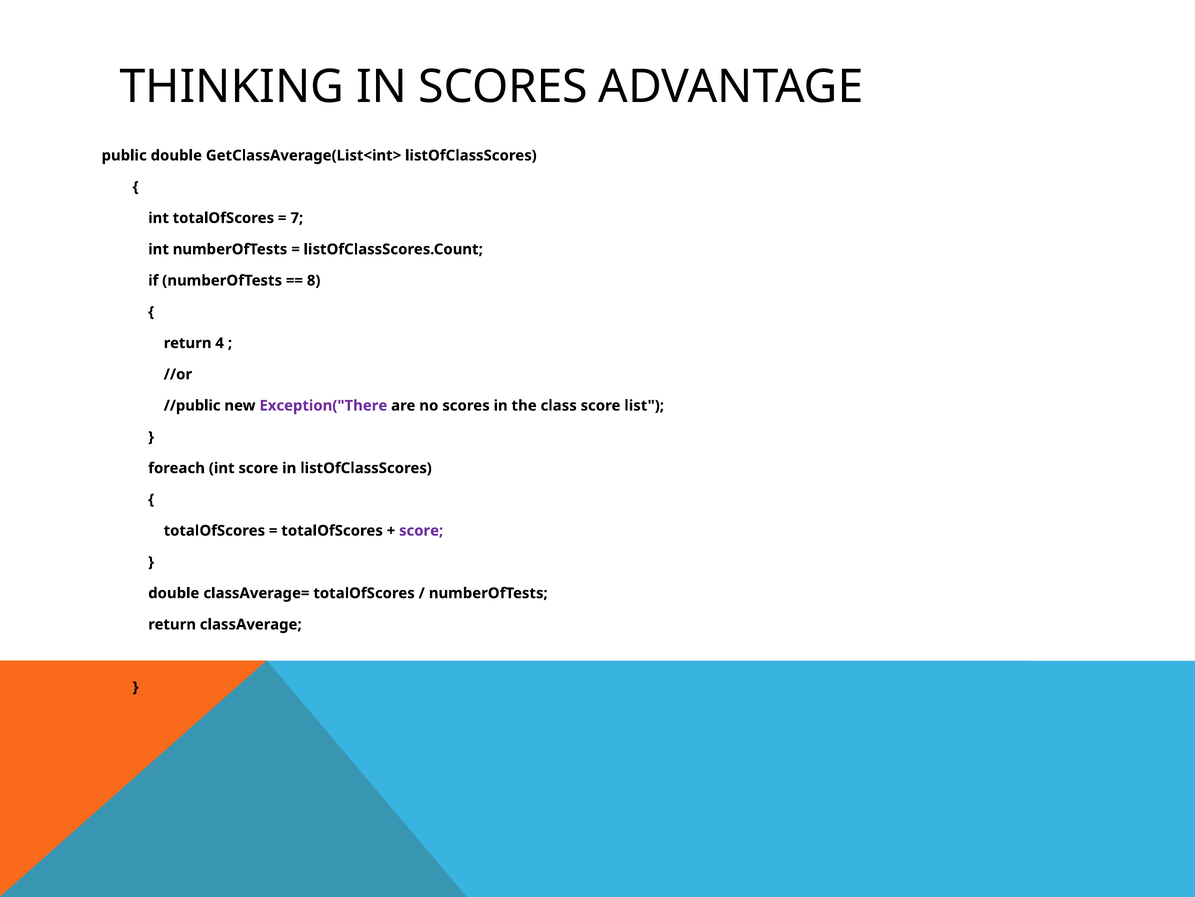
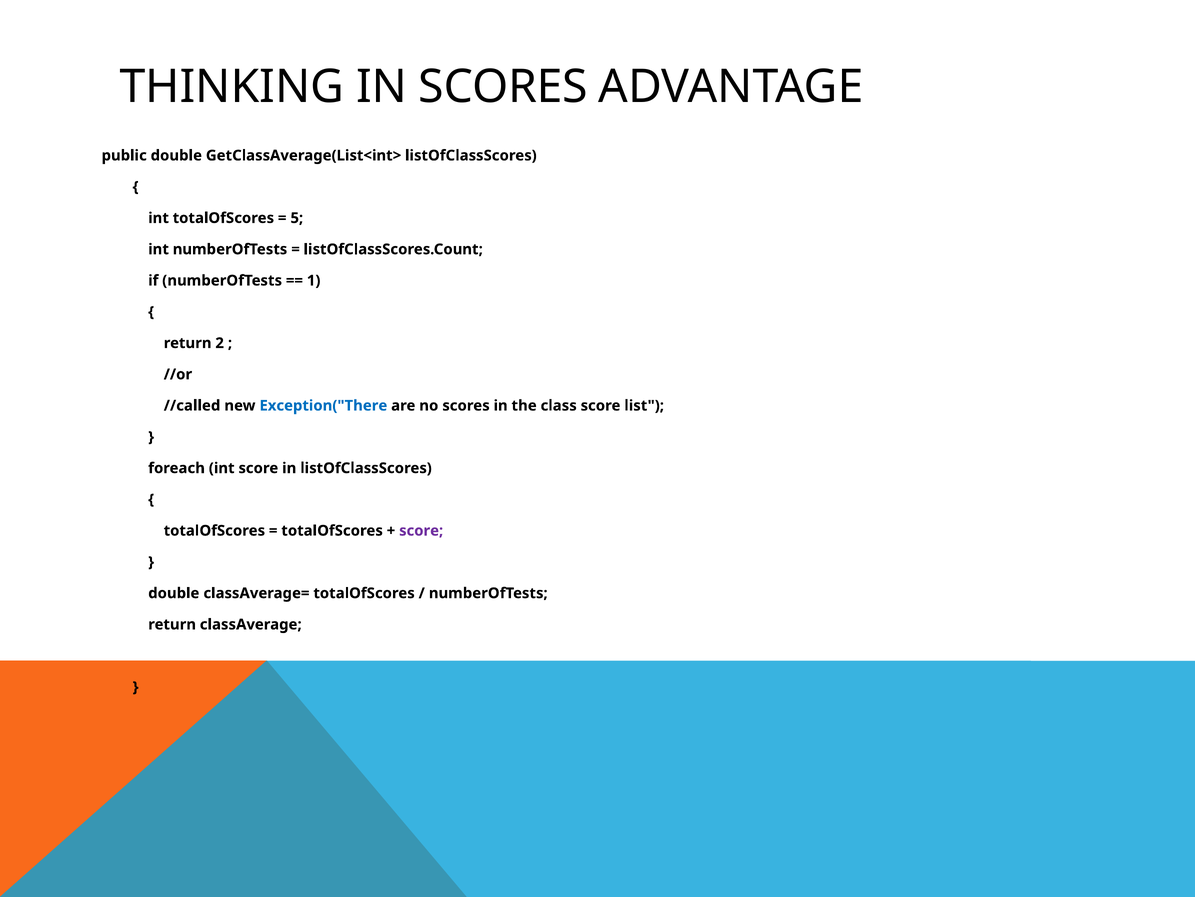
7: 7 -> 5
8: 8 -> 1
4: 4 -> 2
//public: //public -> //called
Exception("There colour: purple -> blue
